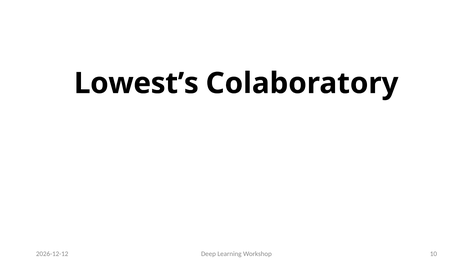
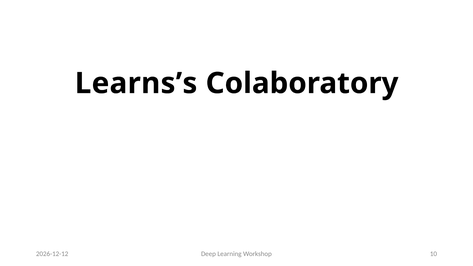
Lowest’s: Lowest’s -> Learns’s
